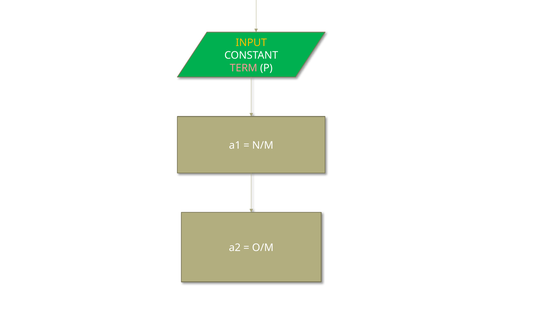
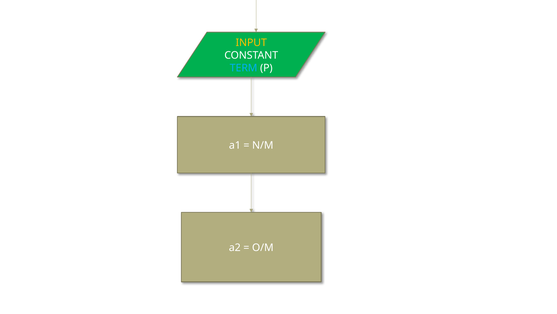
TERM colour: pink -> light blue
